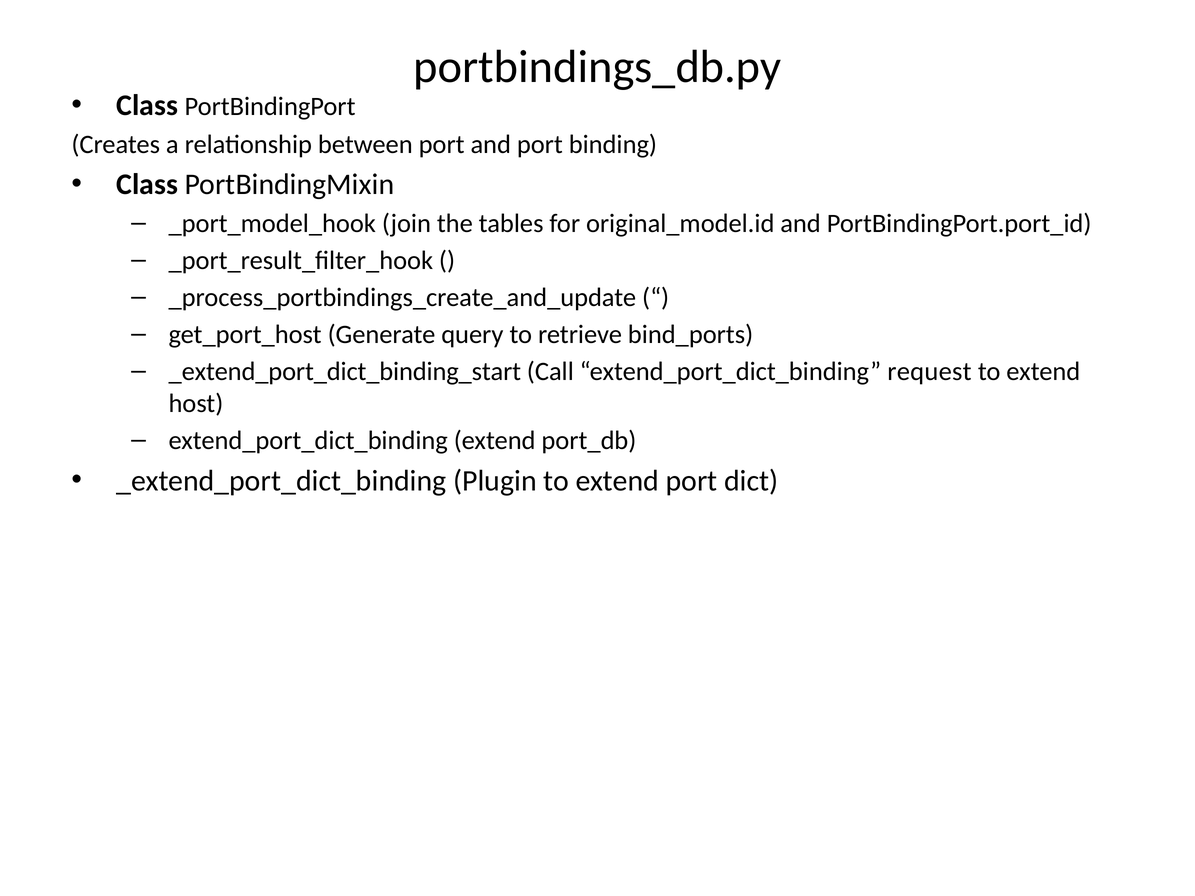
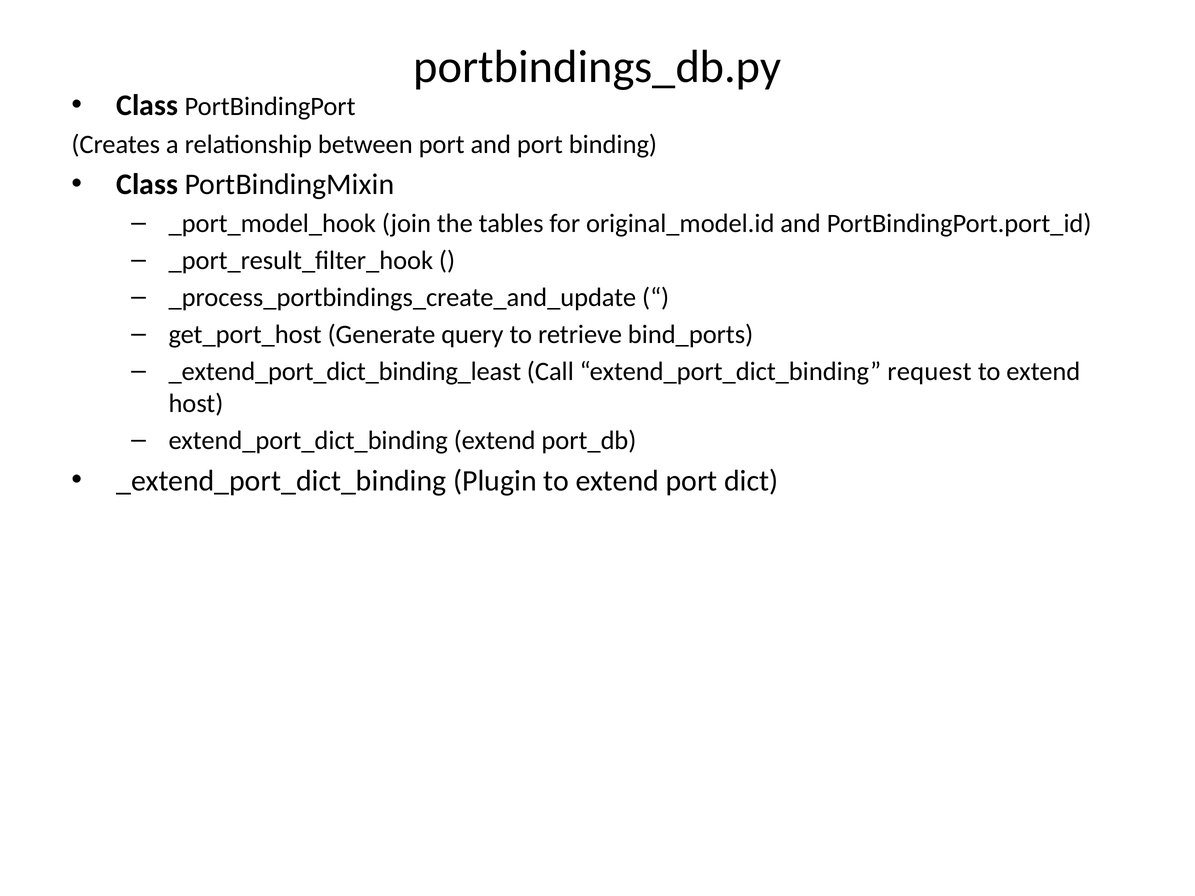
_extend_port_dict_binding_start: _extend_port_dict_binding_start -> _extend_port_dict_binding_least
